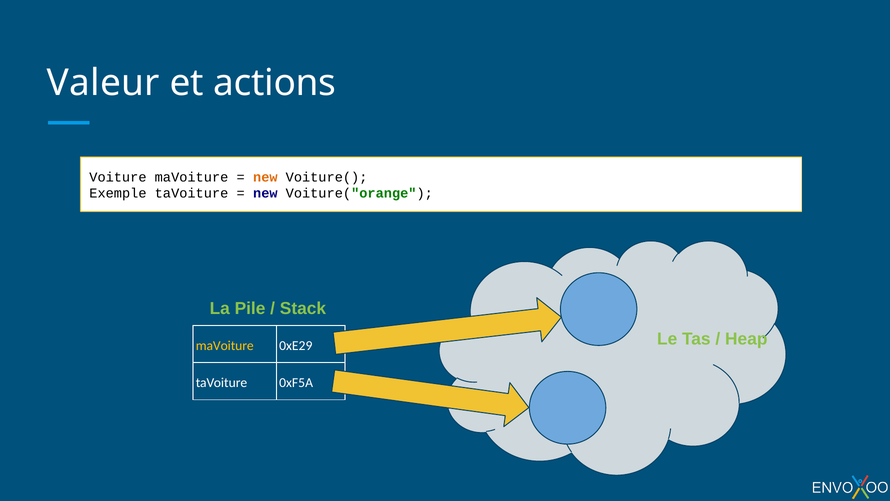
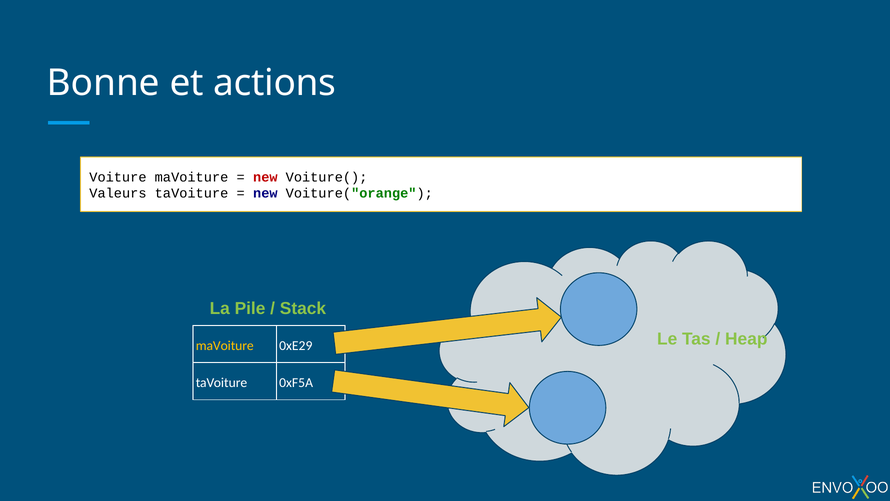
Valeur: Valeur -> Bonne
new at (265, 177) colour: orange -> red
Exemple: Exemple -> Valeurs
